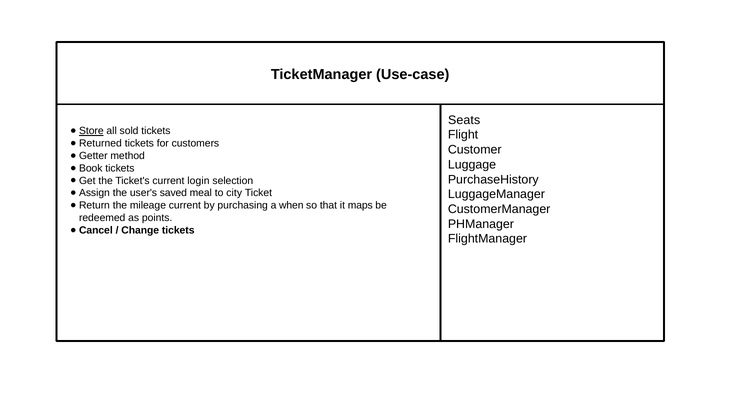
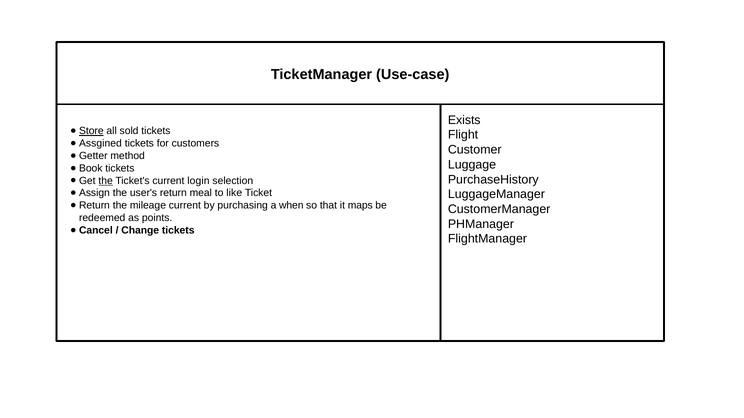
Seats: Seats -> Exists
Returned: Returned -> Assgined
the at (106, 181) underline: none -> present
user's saved: saved -> return
city: city -> like
